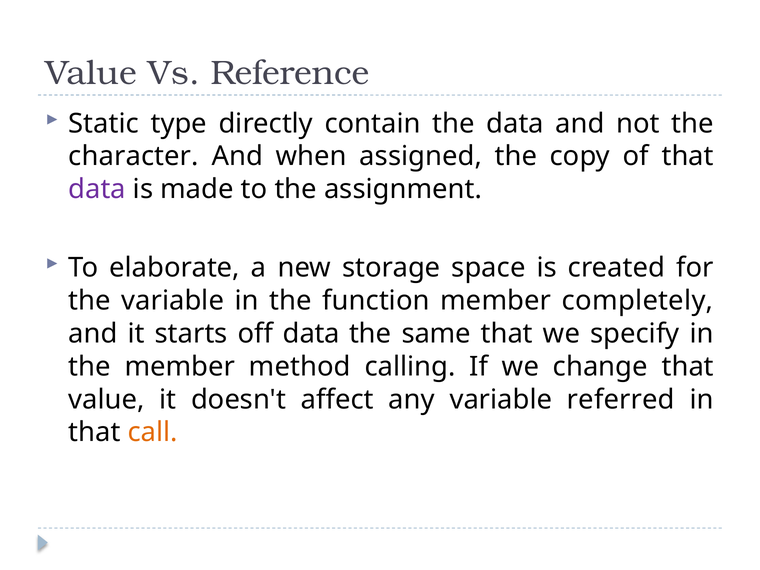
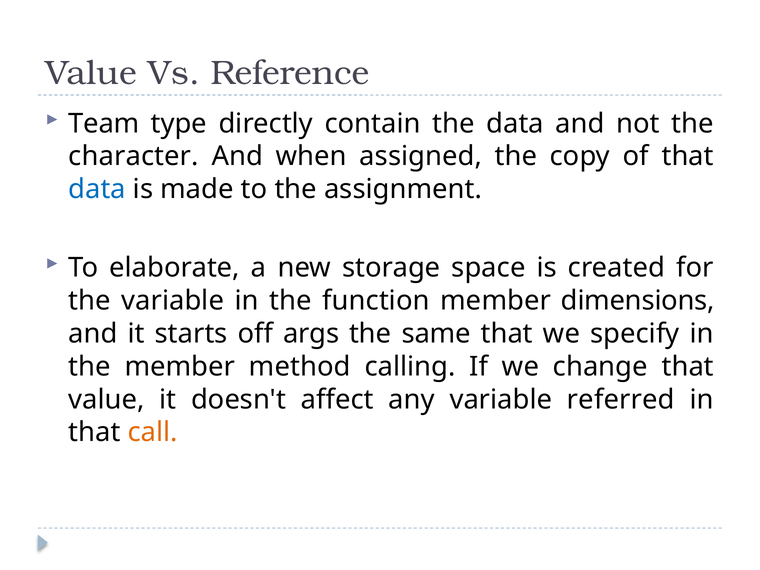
Static: Static -> Team
data at (97, 189) colour: purple -> blue
completely: completely -> dimensions
off data: data -> args
